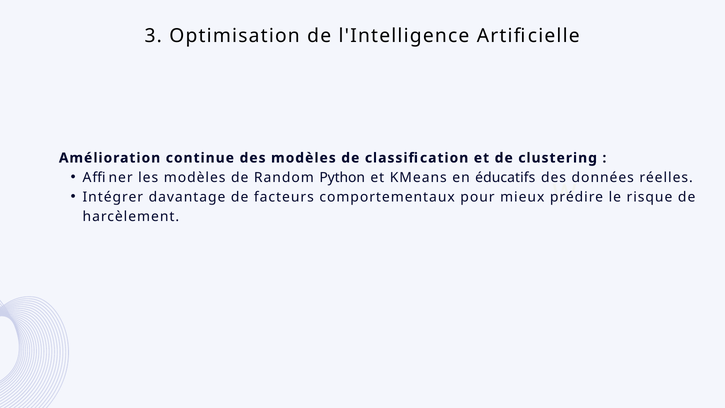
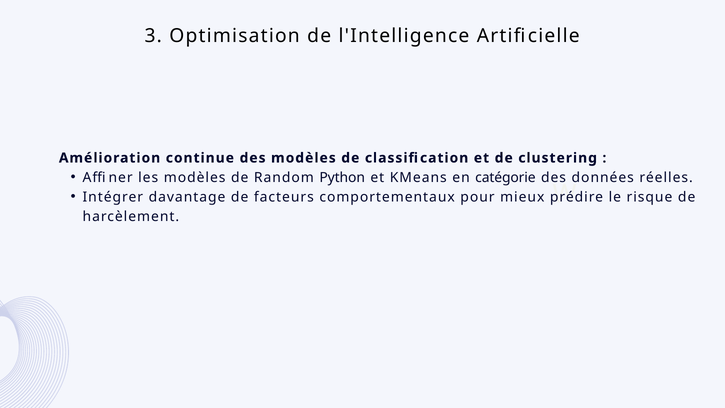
éducatifs: éducatifs -> catégorie
